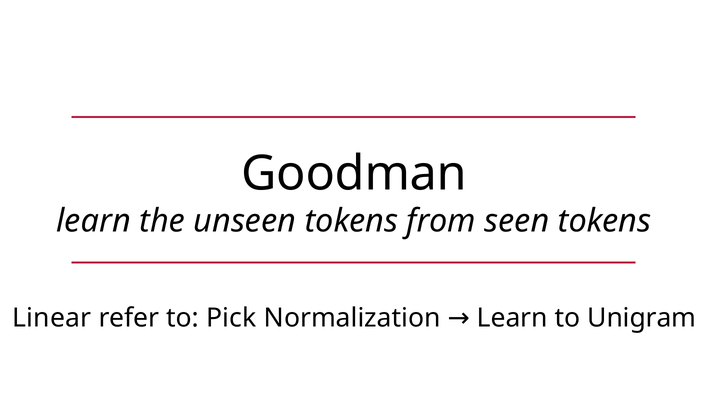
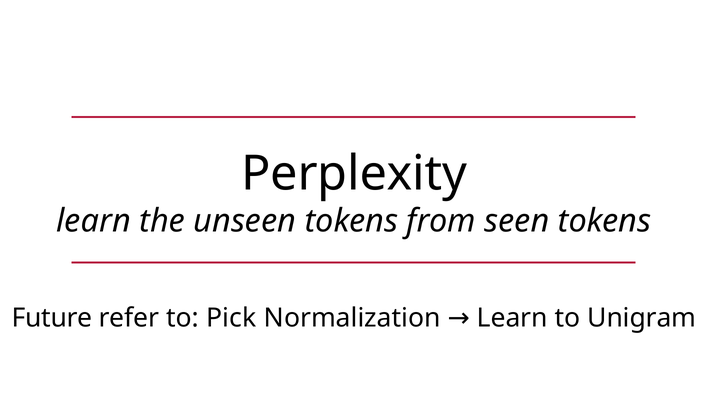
Goodman: Goodman -> Perplexity
Linear: Linear -> Future
